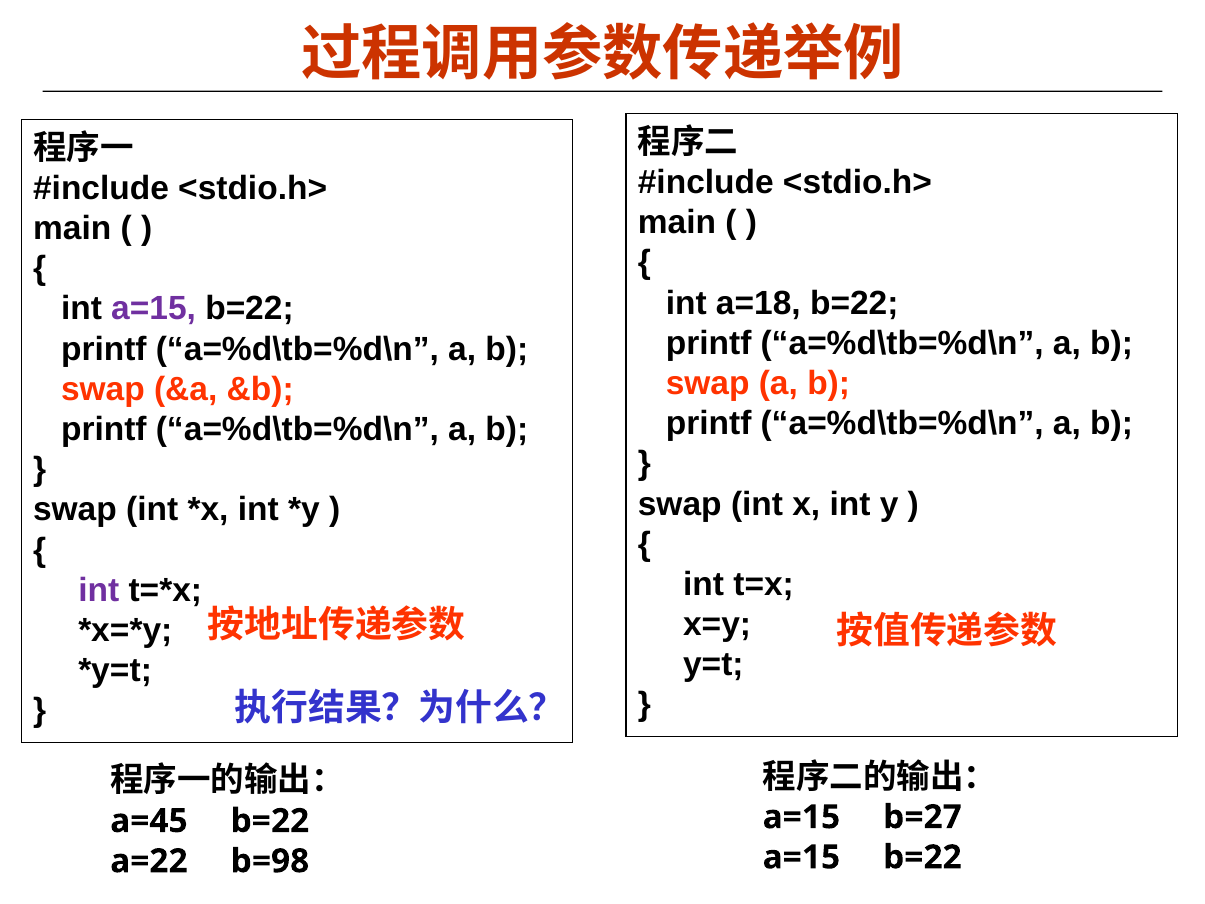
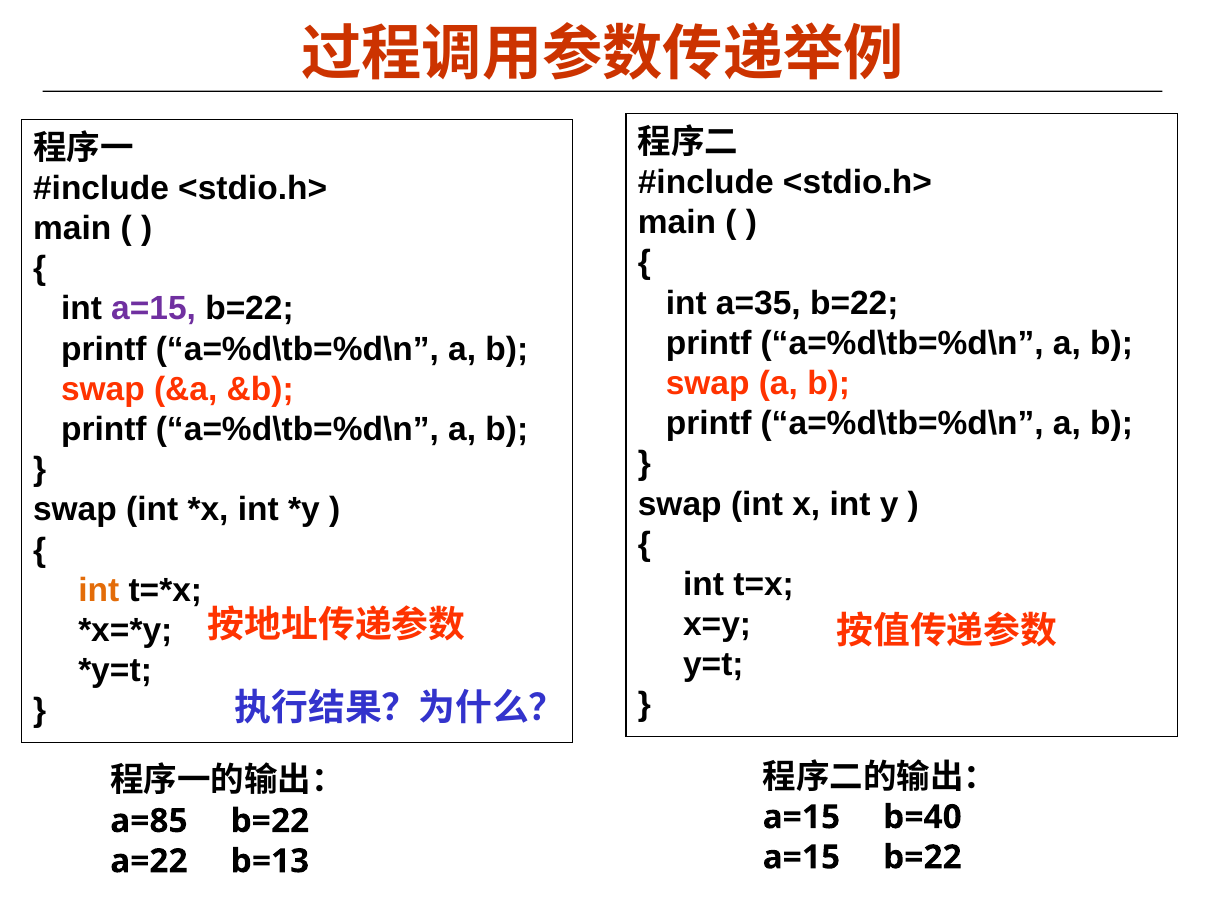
a=18: a=18 -> a=35
int at (99, 590) colour: purple -> orange
b=27: b=27 -> b=40
a=45: a=45 -> a=85
b=98: b=98 -> b=13
